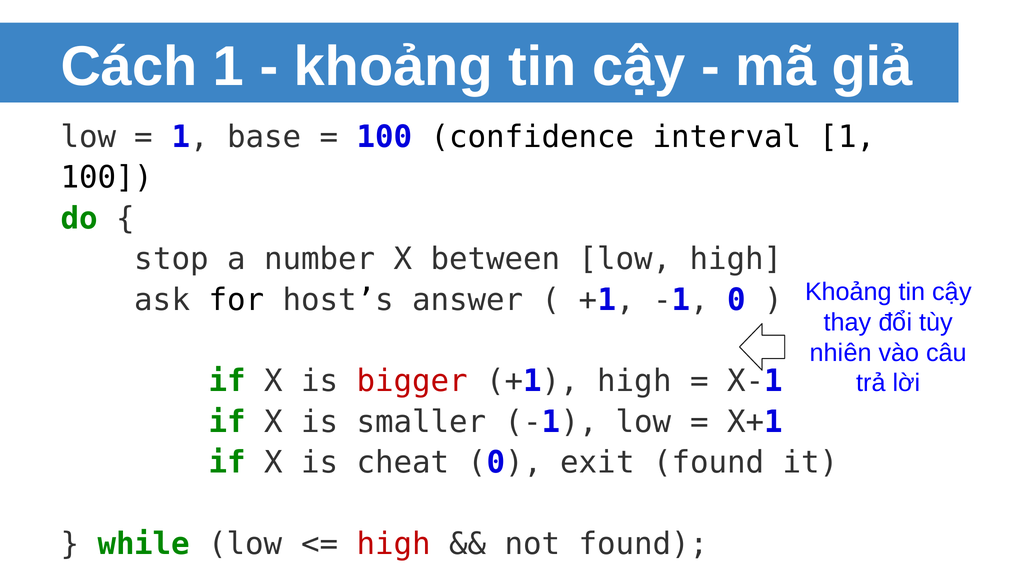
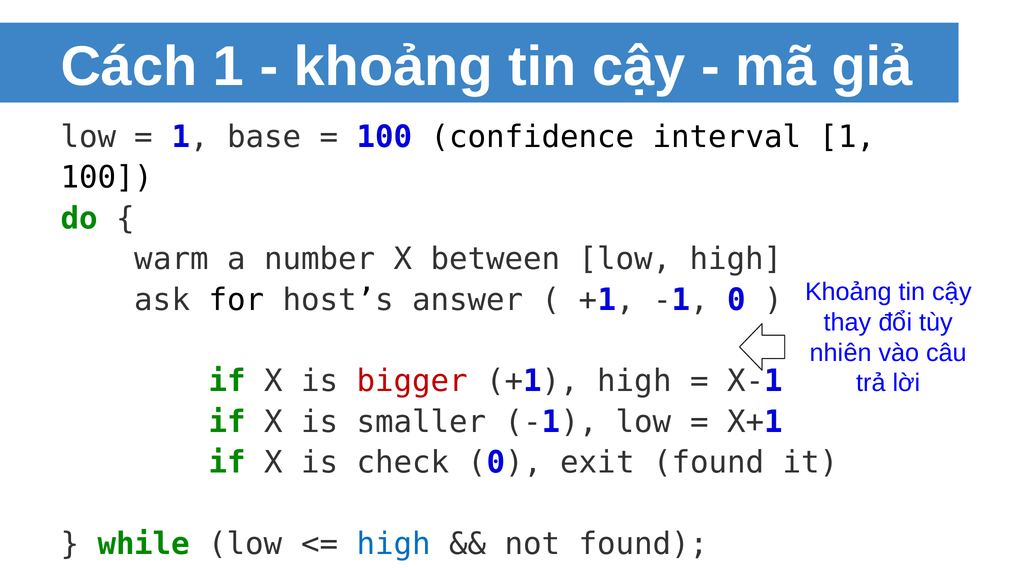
stop: stop -> warm
cheat: cheat -> check
high at (394, 544) colour: red -> blue
